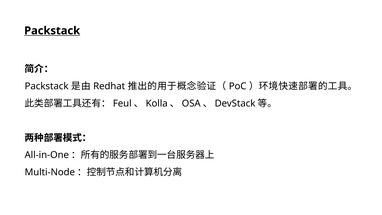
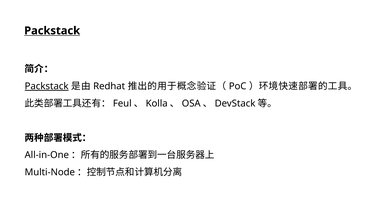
Packstack at (47, 86) underline: none -> present
